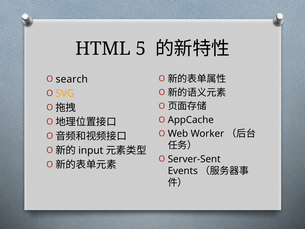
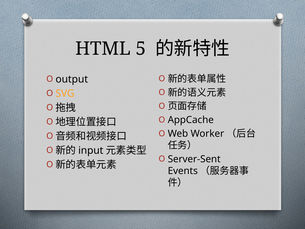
search: search -> output
